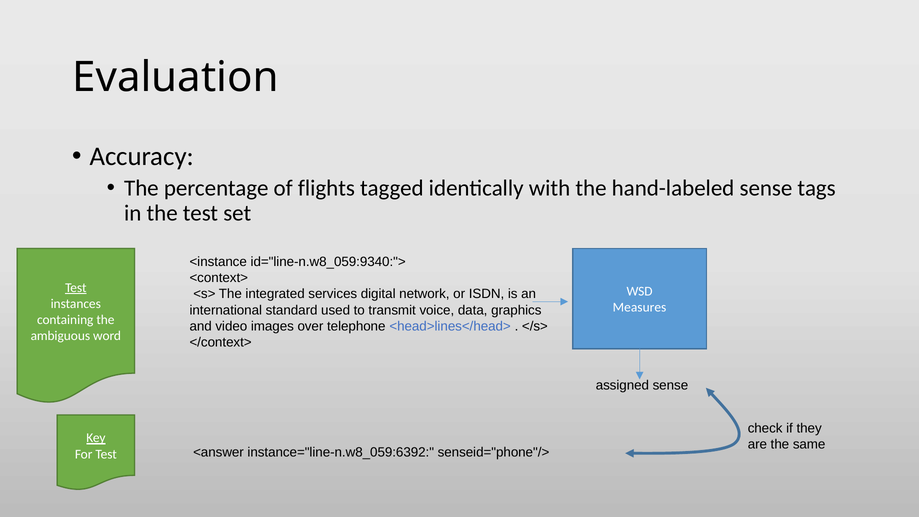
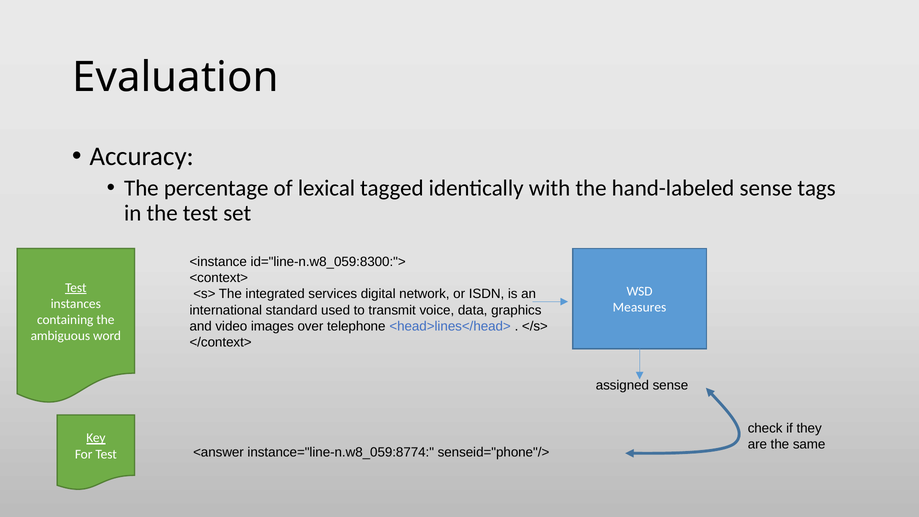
flights: flights -> lexical
id="line-n.w8_059:9340:">: id="line-n.w8_059:9340:"> -> id="line-n.w8_059:8300:">
instance="line-n.w8_059:6392: instance="line-n.w8_059:6392 -> instance="line-n.w8_059:8774
